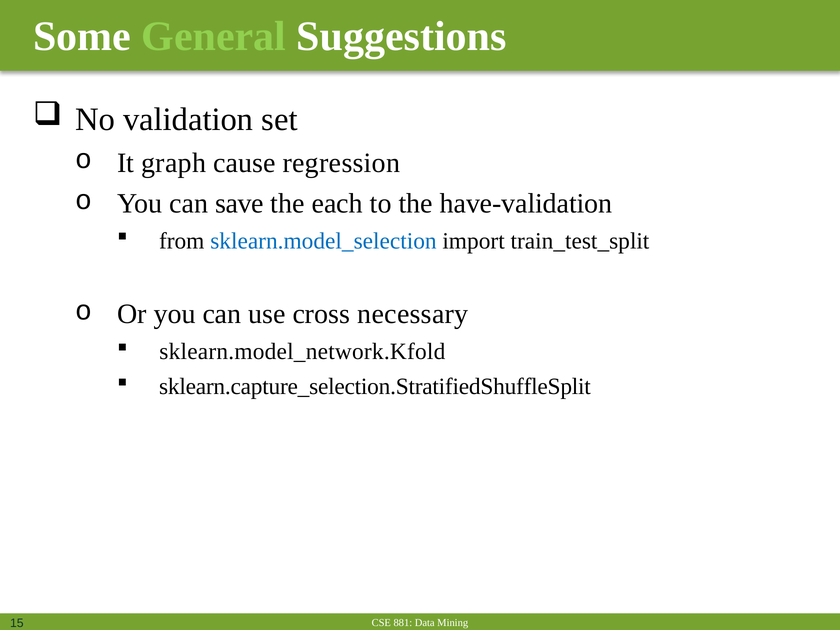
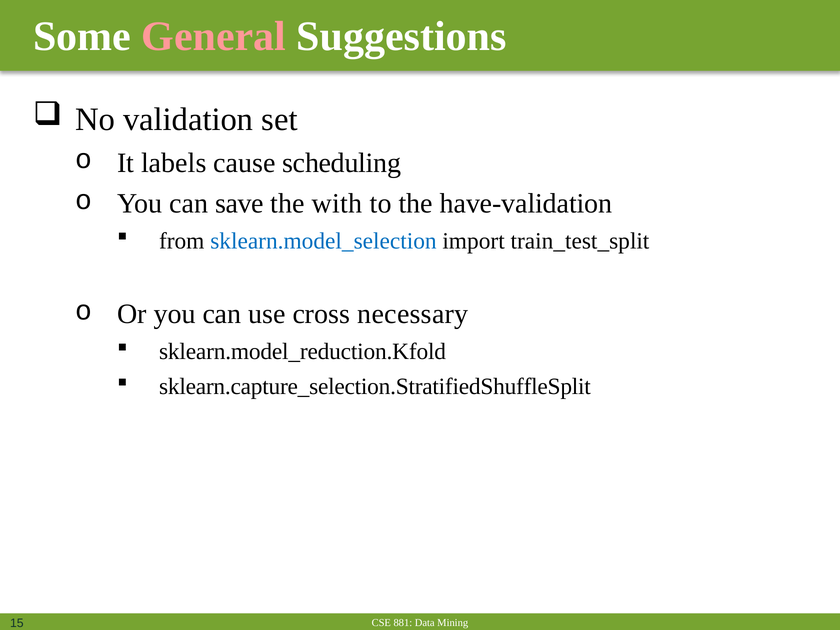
General colour: light green -> pink
graph: graph -> labels
regression: regression -> scheduling
each: each -> with
sklearn.model_network.Kfold: sklearn.model_network.Kfold -> sklearn.model_reduction.Kfold
